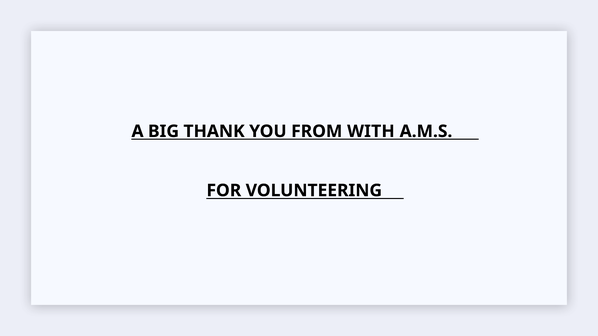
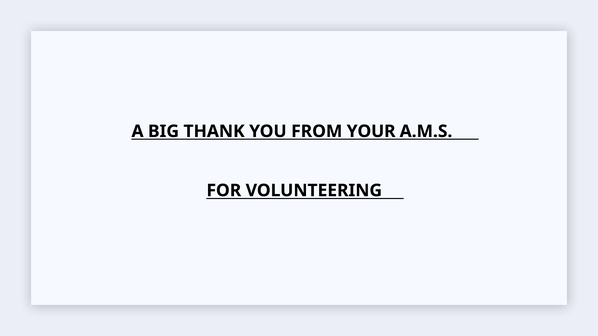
WITH: WITH -> YOUR
